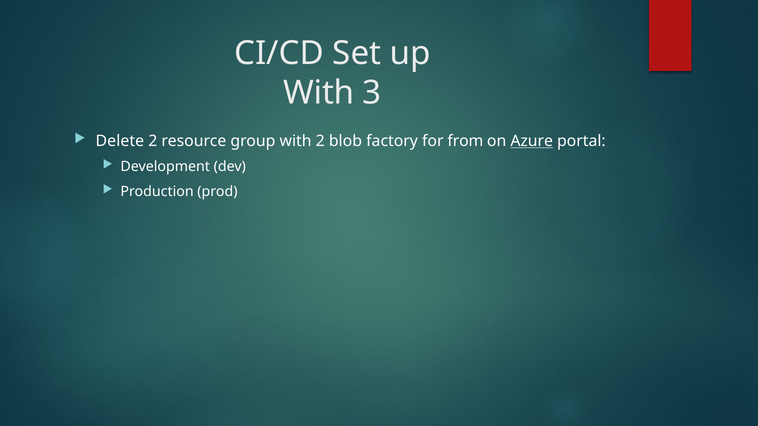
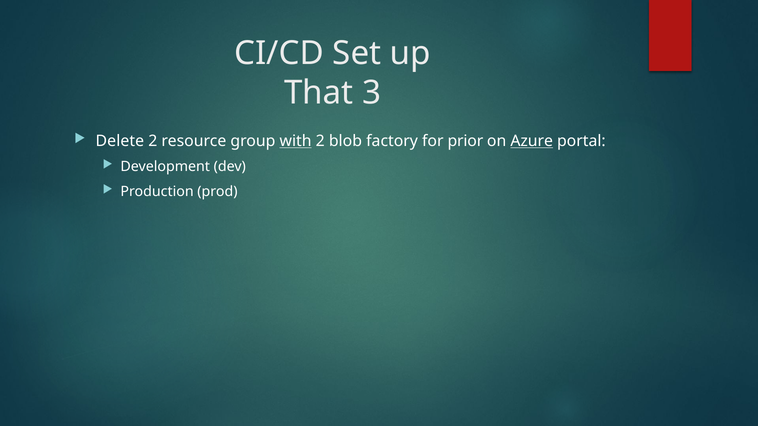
With at (319, 93): With -> That
with at (296, 141) underline: none -> present
from: from -> prior
